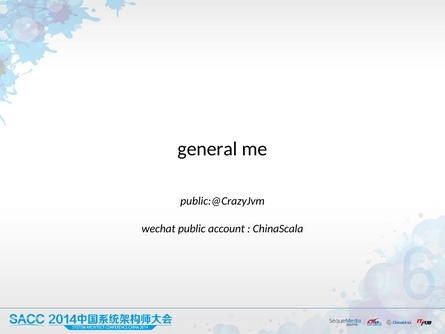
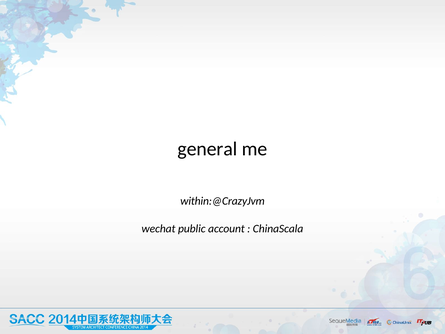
public:@CrazyJvm: public:@CrazyJvm -> within:@CrazyJvm
